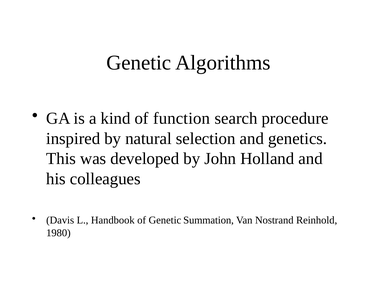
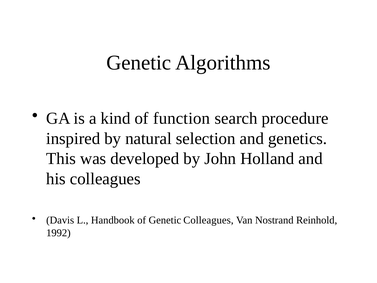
Genetic Summation: Summation -> Colleagues
1980: 1980 -> 1992
